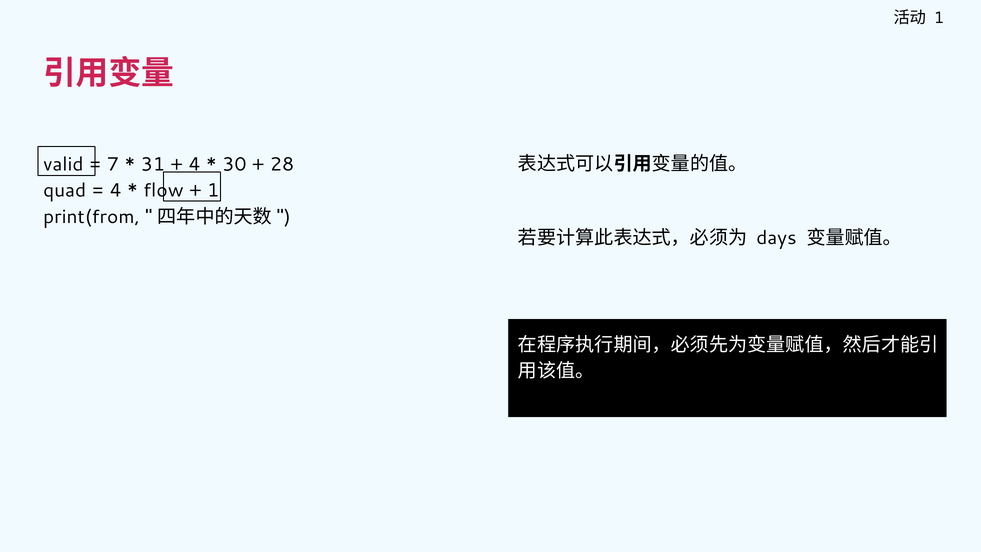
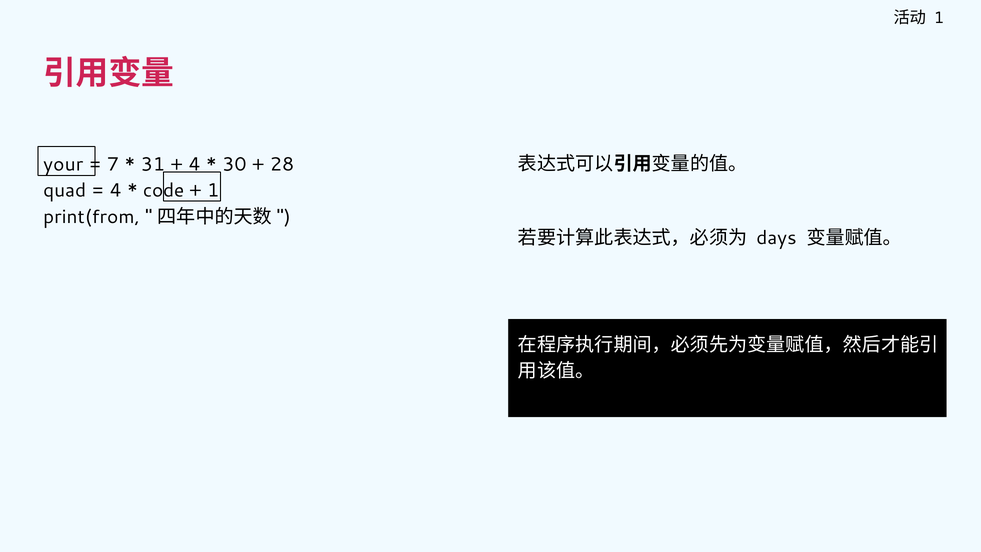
valid: valid -> your
flow: flow -> code
